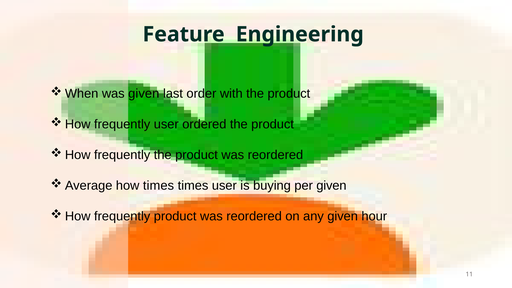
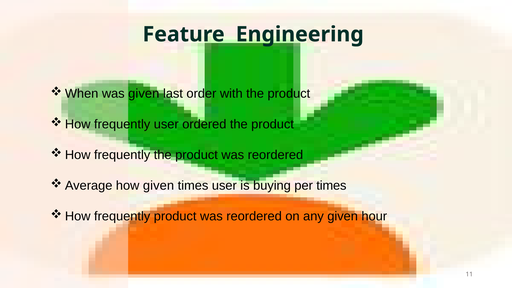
how times: times -> given
per given: given -> times
